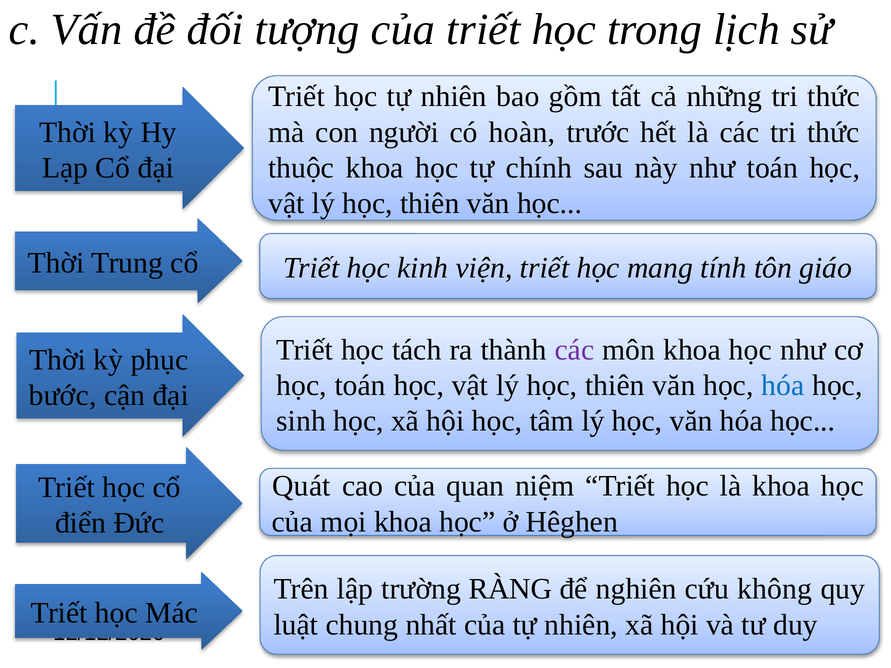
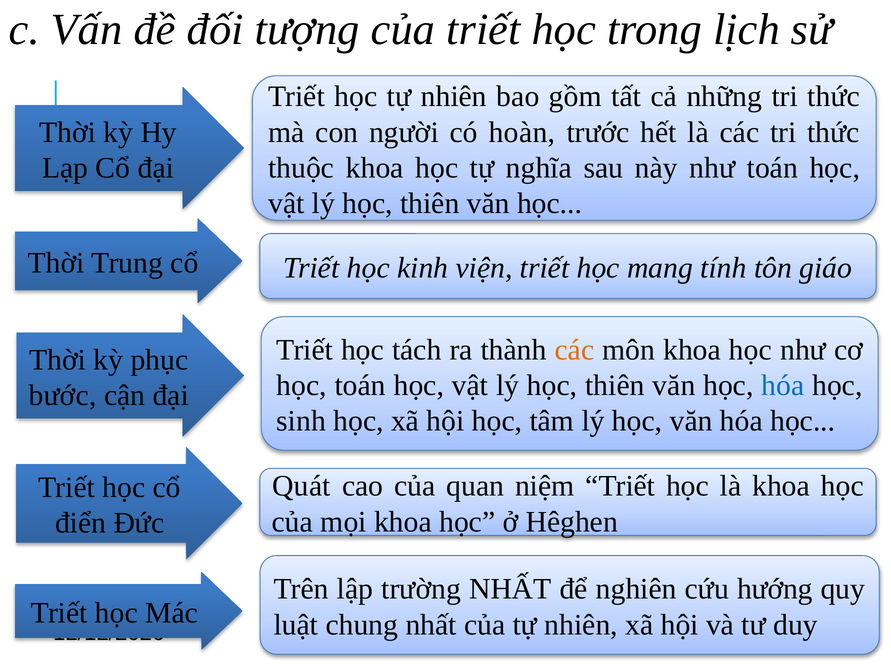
chính: chính -> nghĩa
các at (574, 350) colour: purple -> orange
trường RÀNG: RÀNG -> NHẤT
không: không -> hướng
